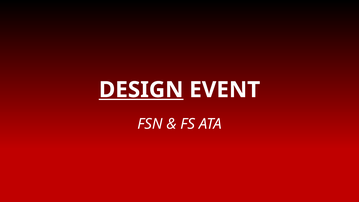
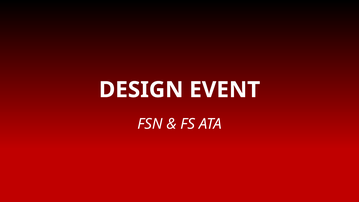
DESIGN underline: present -> none
